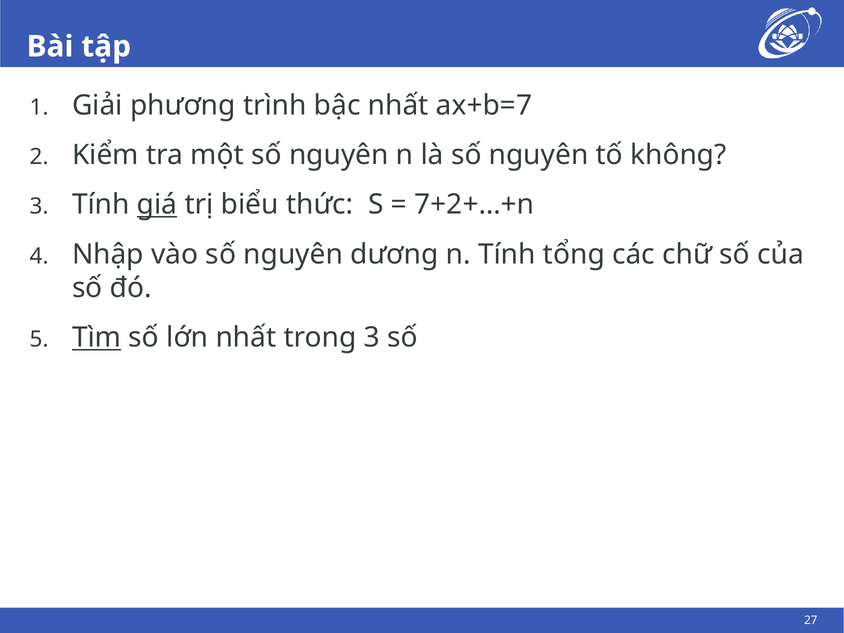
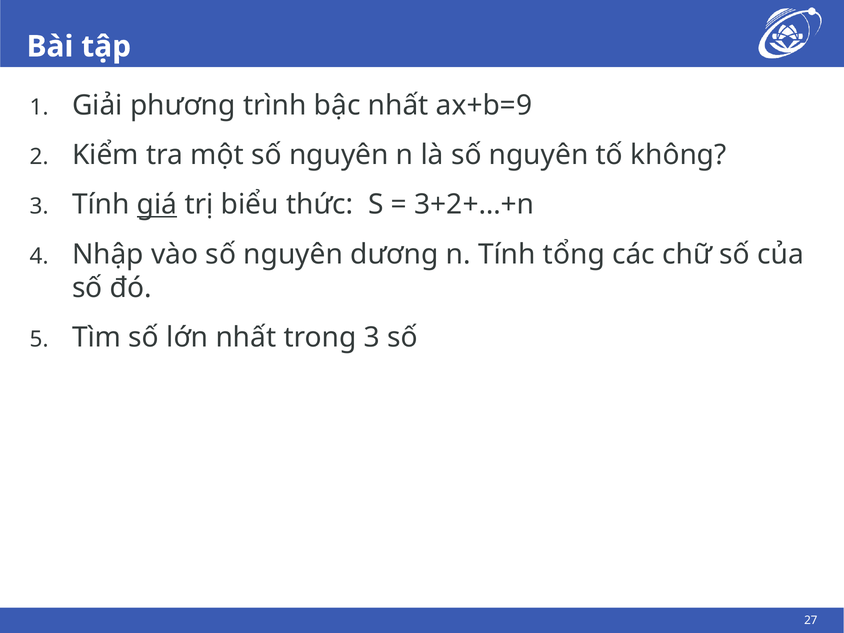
ax+b=7: ax+b=7 -> ax+b=9
7+2+…+n: 7+2+…+n -> 3+2+…+n
Tìm underline: present -> none
